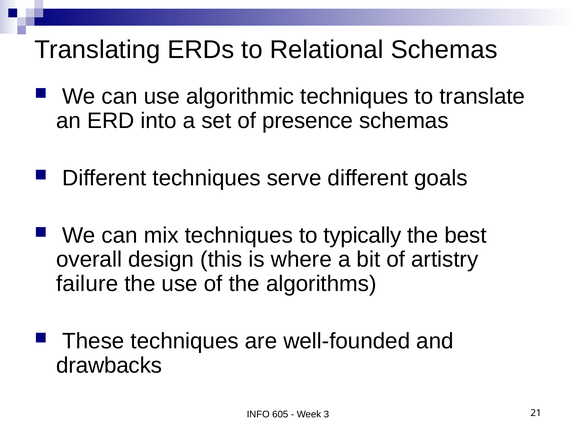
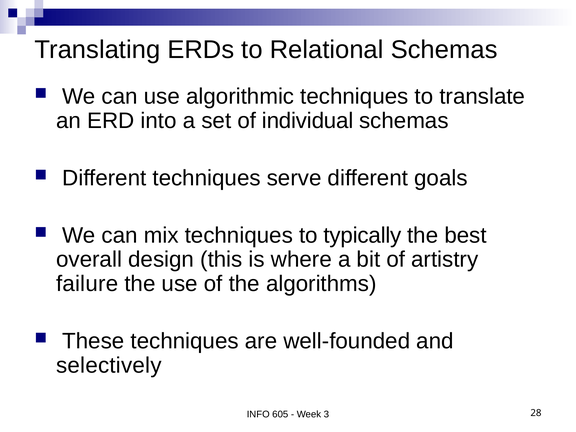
presence: presence -> individual
drawbacks: drawbacks -> selectively
21: 21 -> 28
